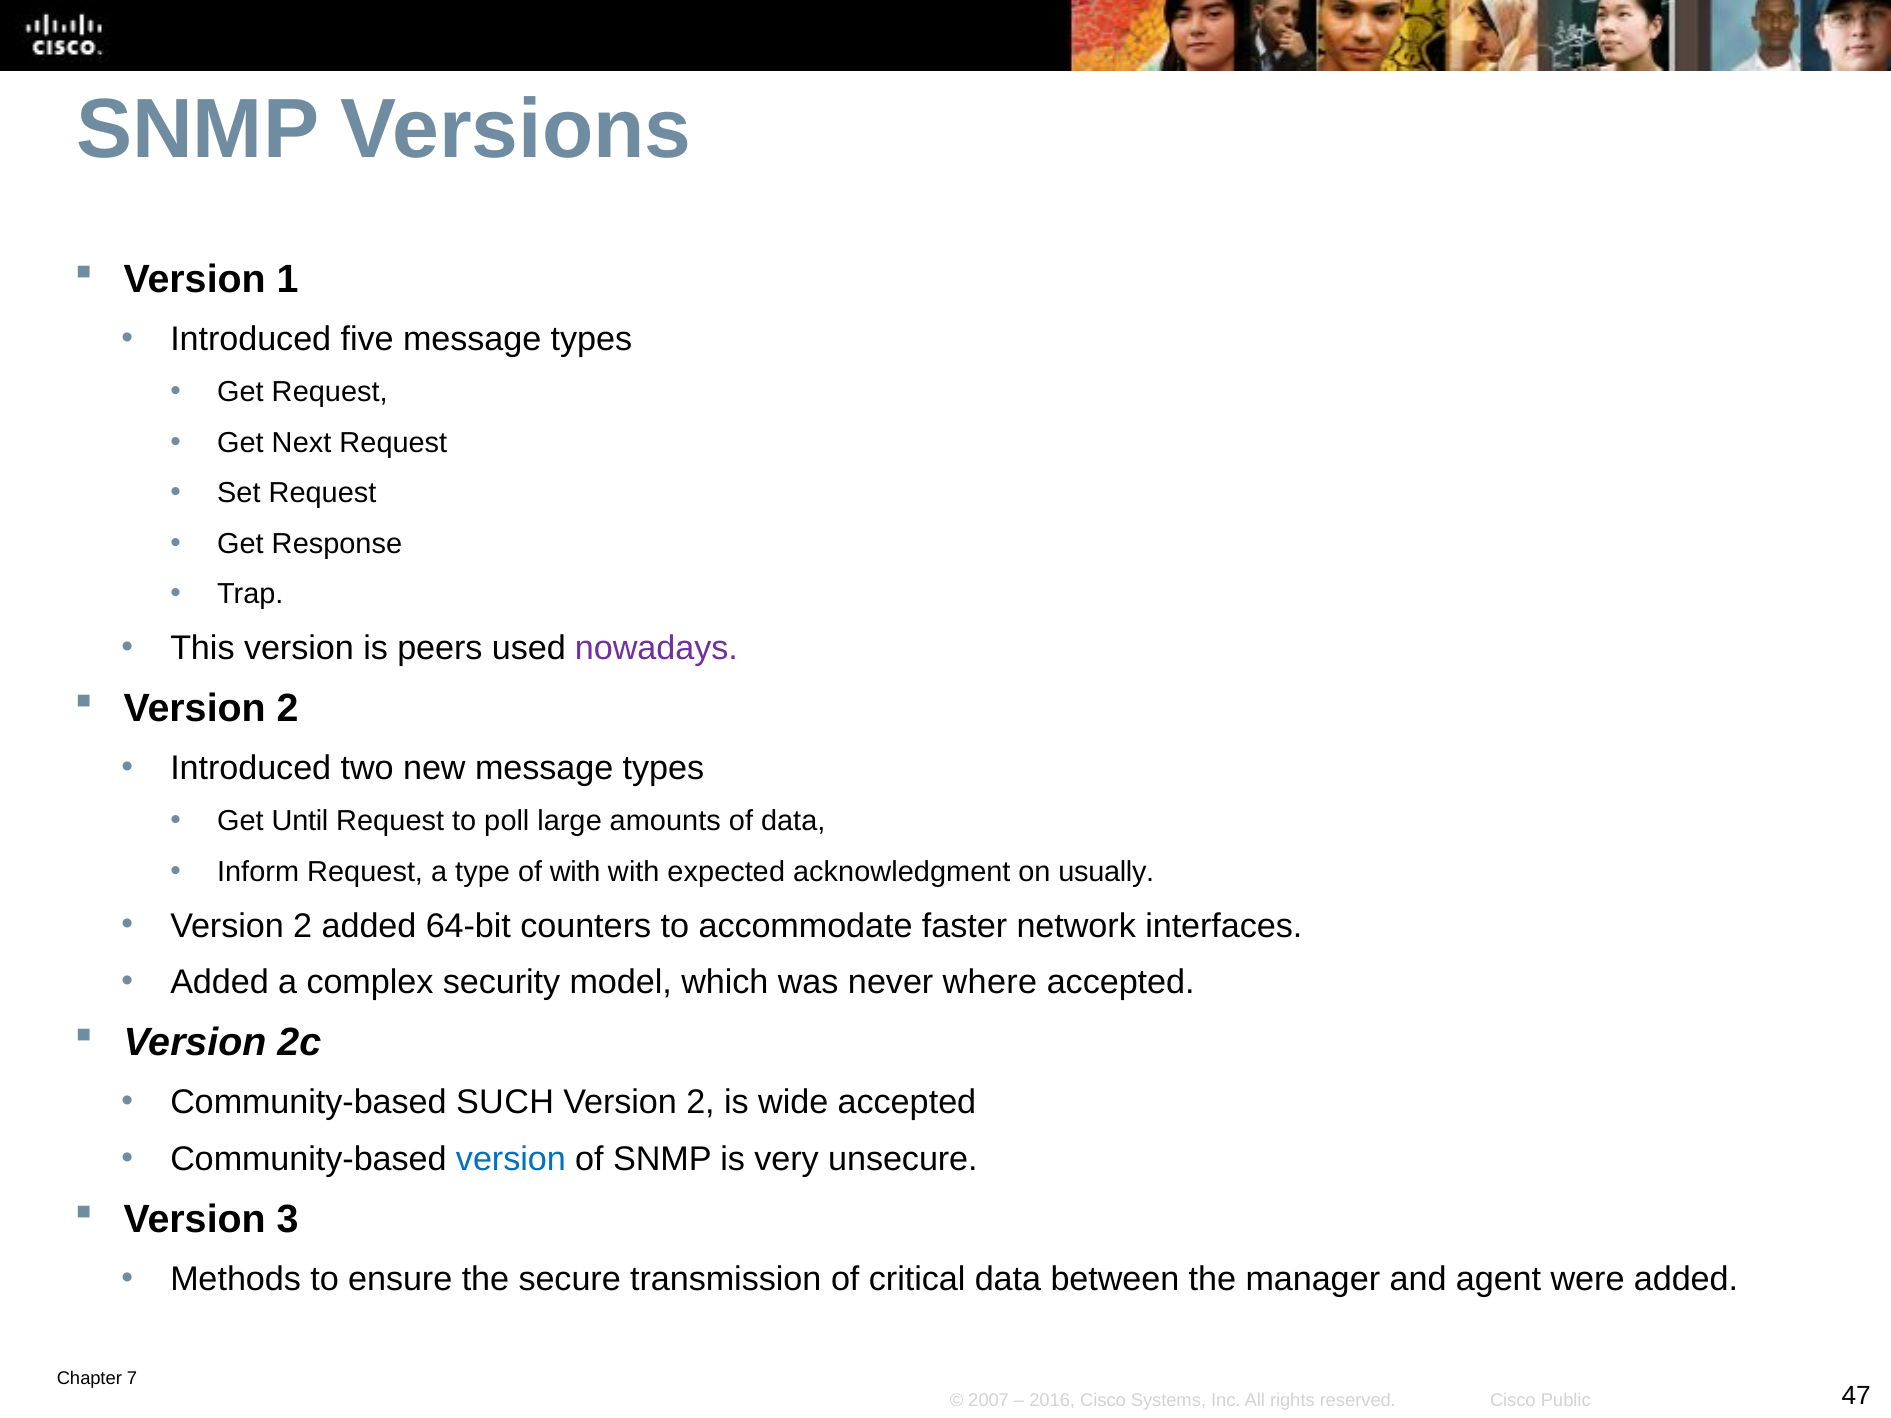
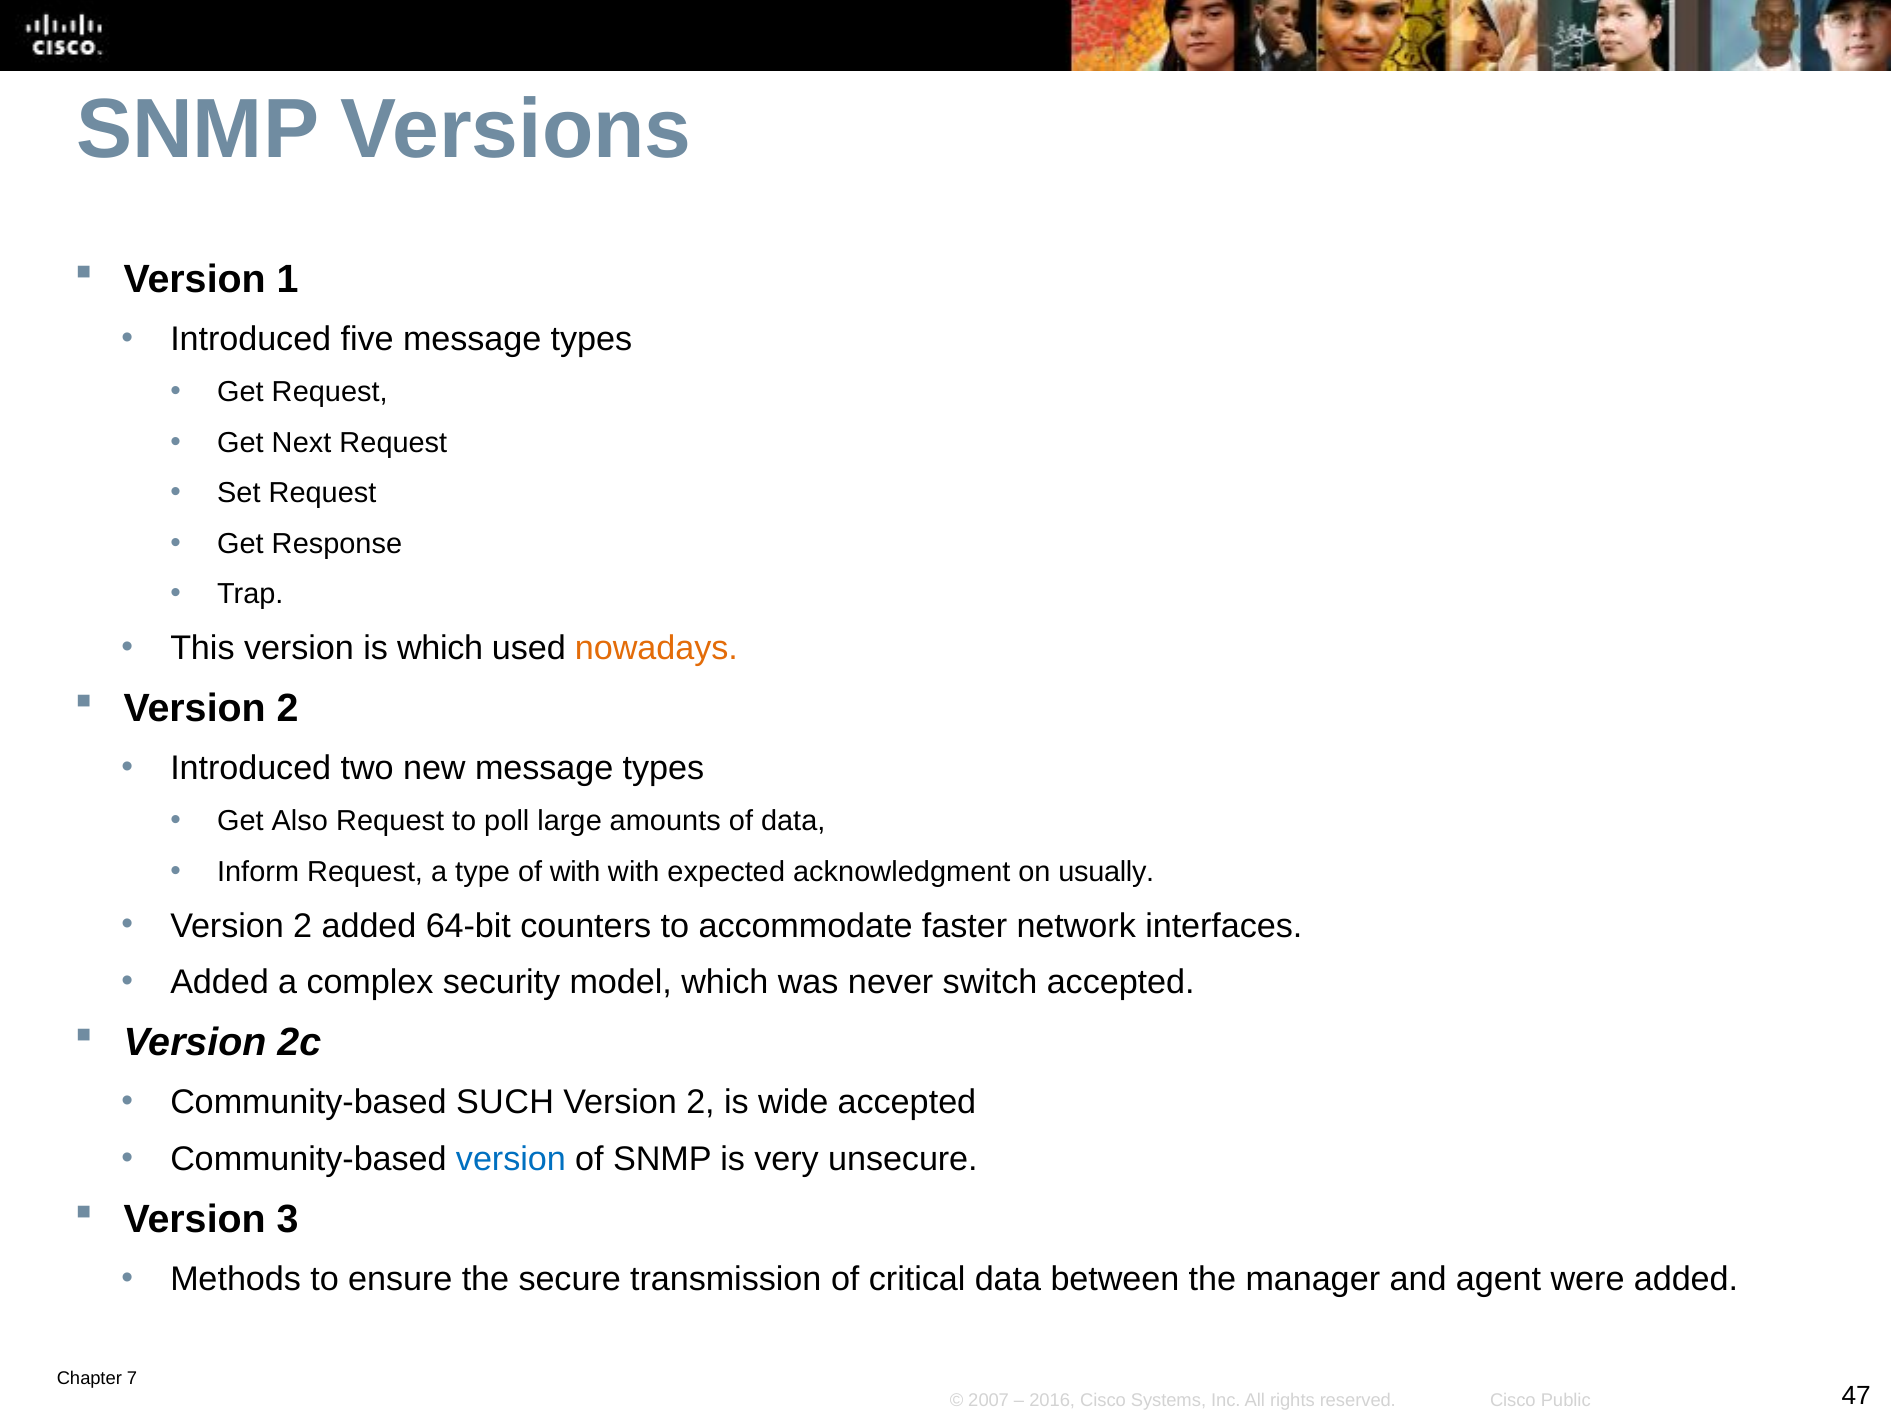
is peers: peers -> which
nowadays colour: purple -> orange
Until: Until -> Also
where: where -> switch
